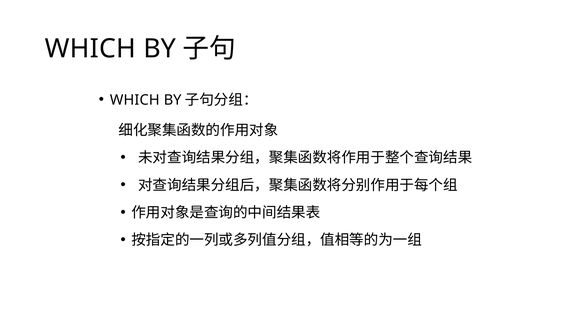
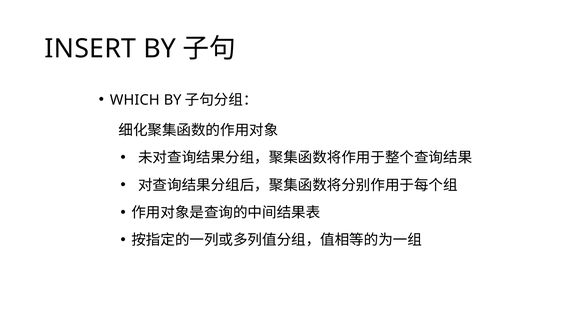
WHICH at (90, 49): WHICH -> INSERT
